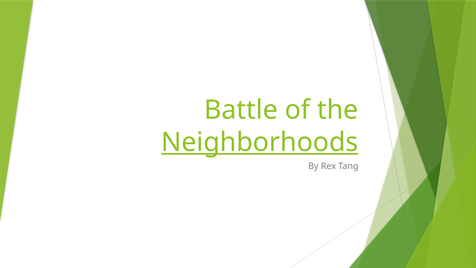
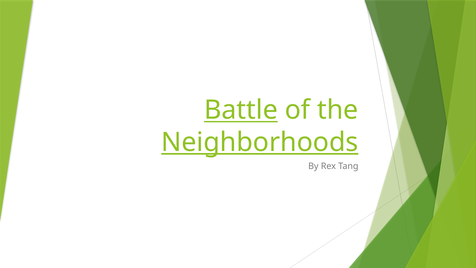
Battle underline: none -> present
